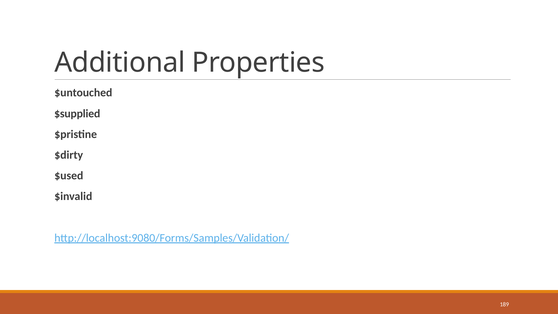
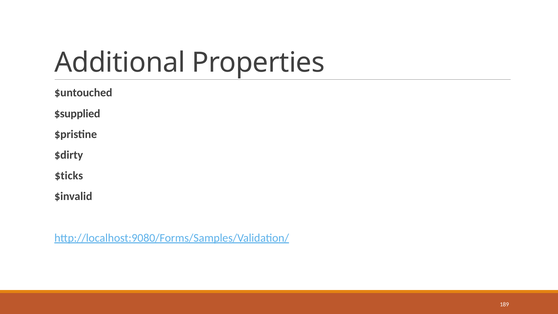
$used: $used -> $ticks
